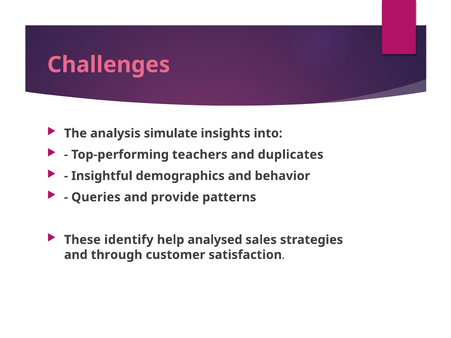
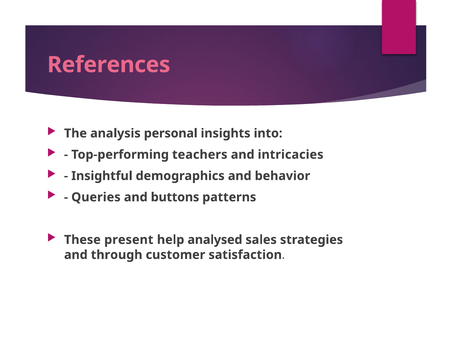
Challenges: Challenges -> References
simulate: simulate -> personal
duplicates: duplicates -> intricacies
provide: provide -> buttons
identify: identify -> present
